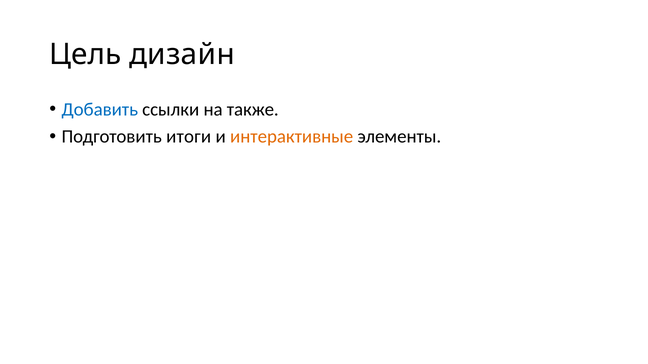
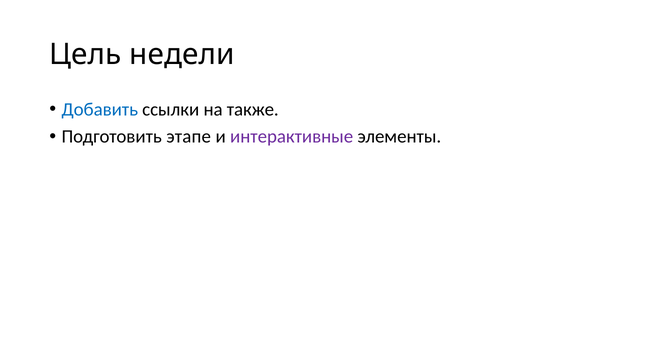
дизайн: дизайн -> недели
итоги: итоги -> этапе
интерактивные colour: orange -> purple
